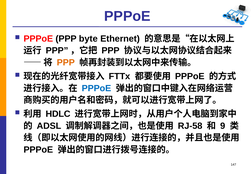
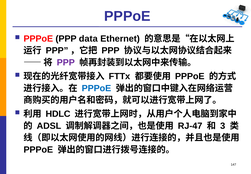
byte: byte -> data
PPP at (66, 62) colour: orange -> purple
RJ-58: RJ-58 -> RJ-47
9: 9 -> 3
